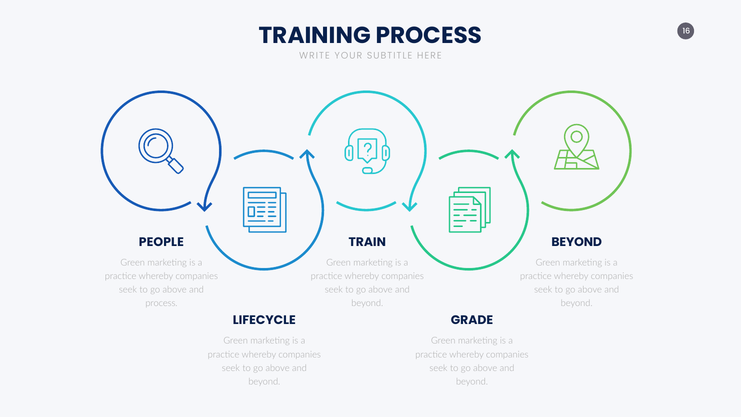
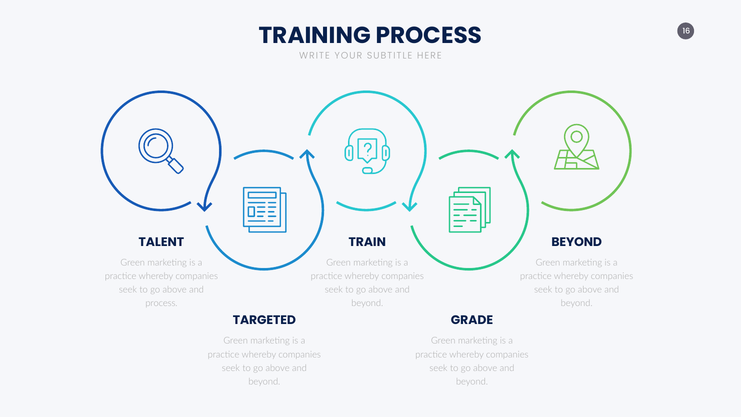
PEOPLE: PEOPLE -> TALENT
LIFECYCLE: LIFECYCLE -> TARGETED
